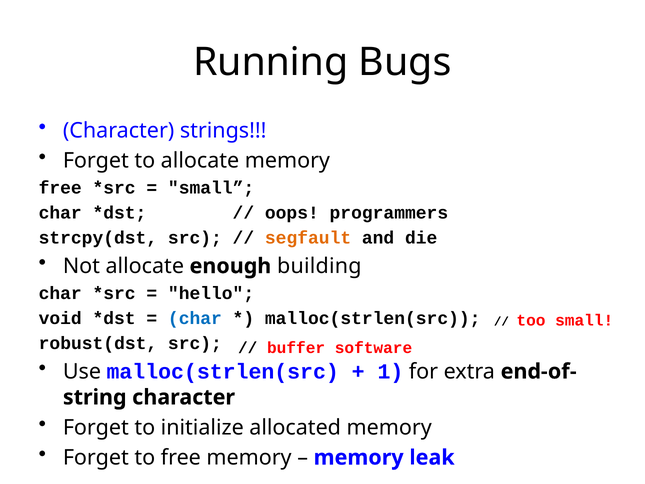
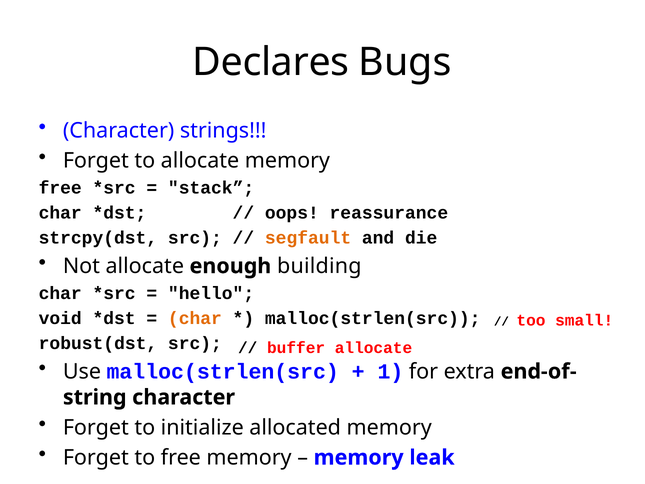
Running: Running -> Declares
small at (211, 188): small -> stack
programmers: programmers -> reassurance
char at (195, 318) colour: blue -> orange
buffer software: software -> allocate
